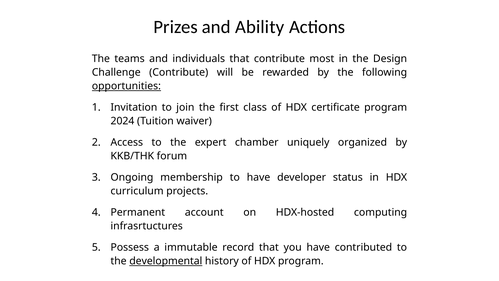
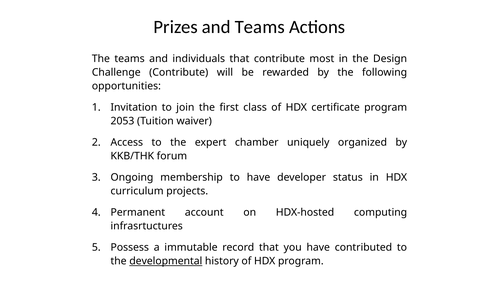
and Ability: Ability -> Teams
opportunities underline: present -> none
2024: 2024 -> 2053
